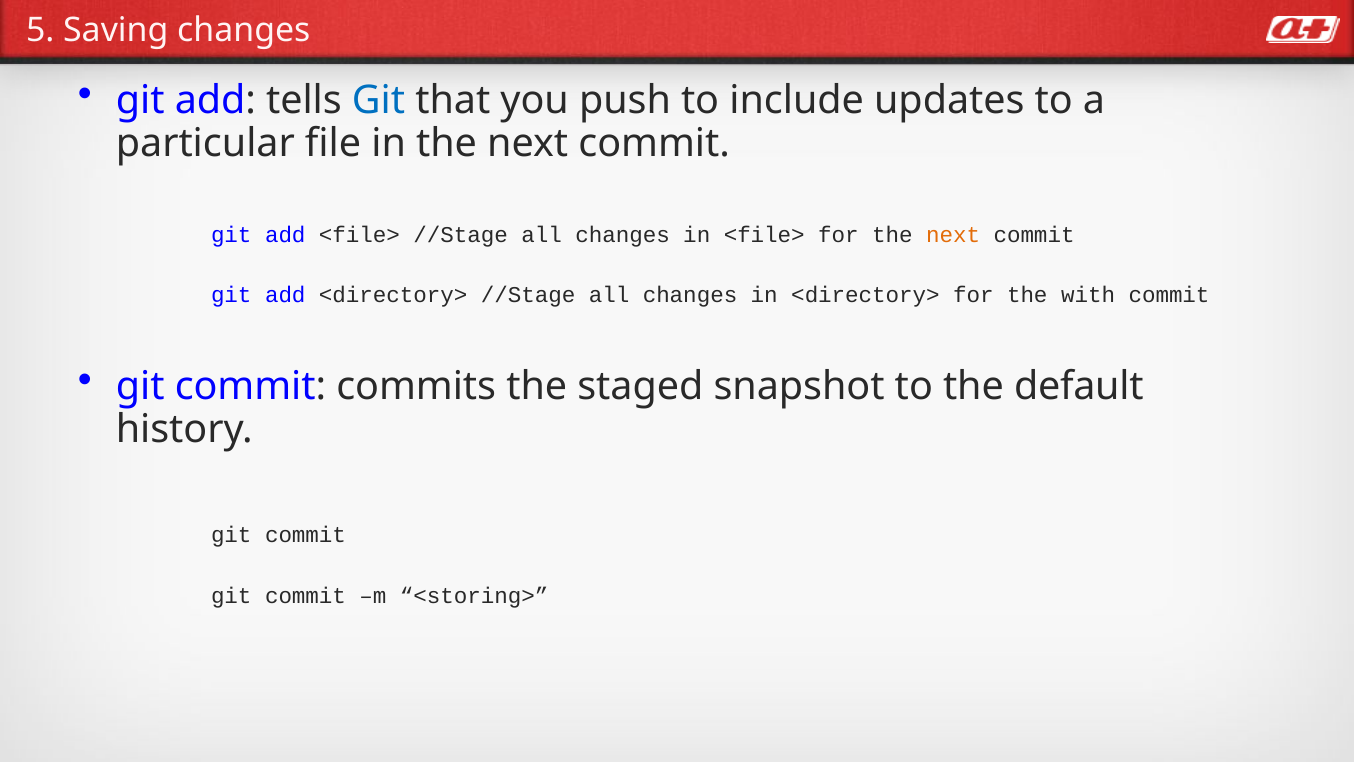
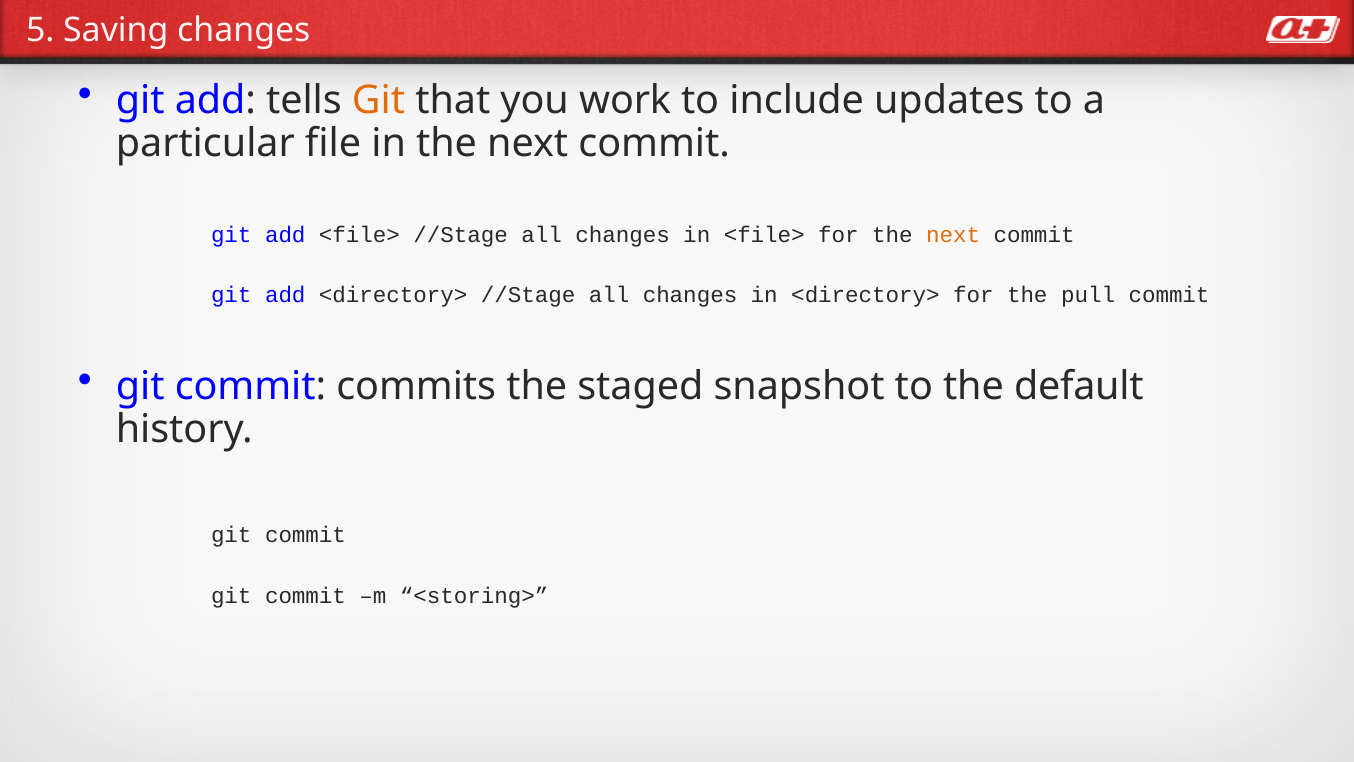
Git at (379, 100) colour: blue -> orange
push: push -> work
with: with -> pull
